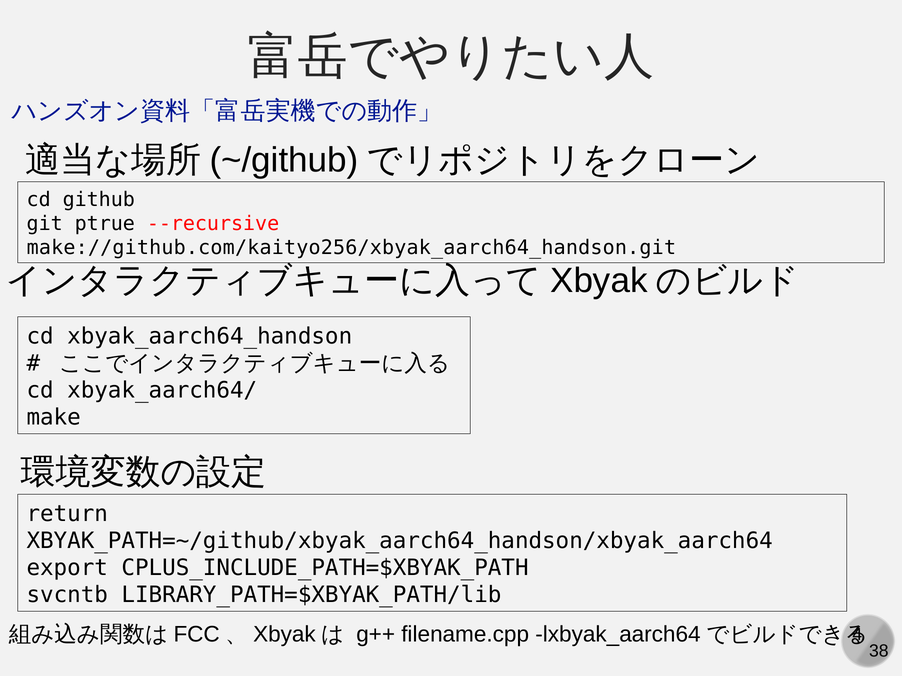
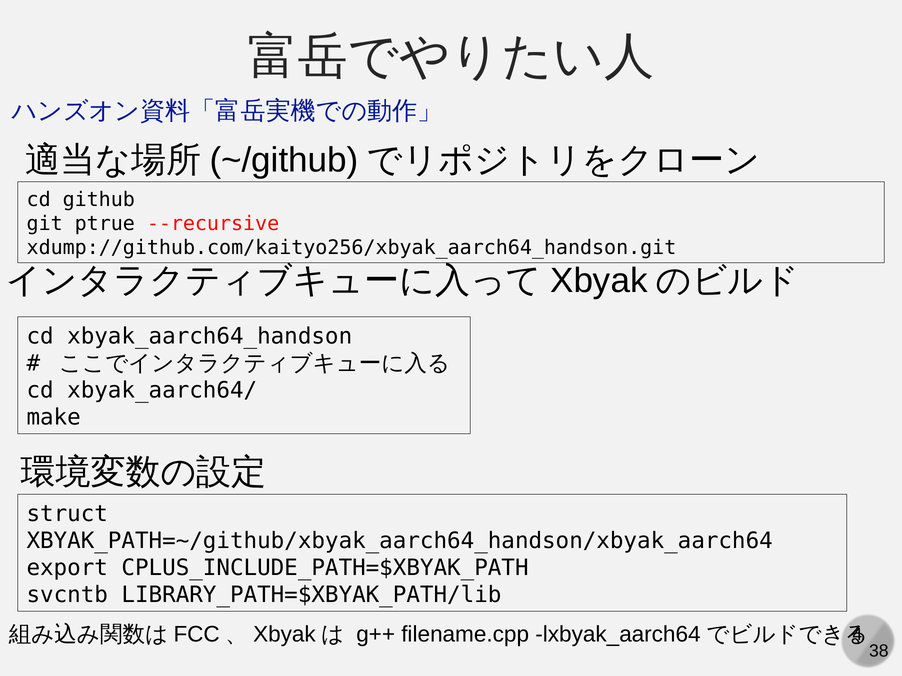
make://github.com/kaityo256/xbyak_aarch64_handson.git: make://github.com/kaityo256/xbyak_aarch64_handson.git -> xdump://github.com/kaityo256/xbyak_aarch64_handson.git
return: return -> struct
